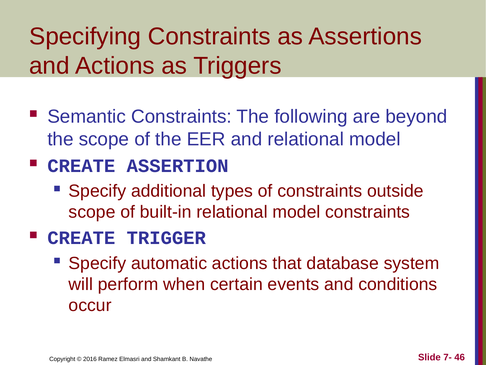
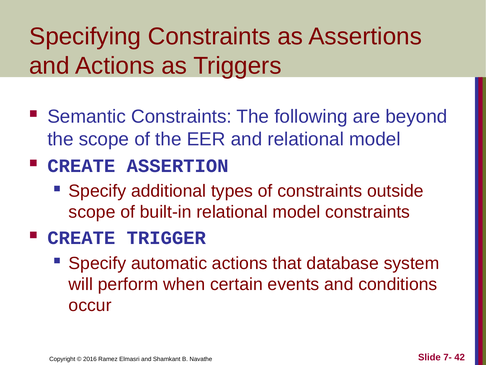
46: 46 -> 42
